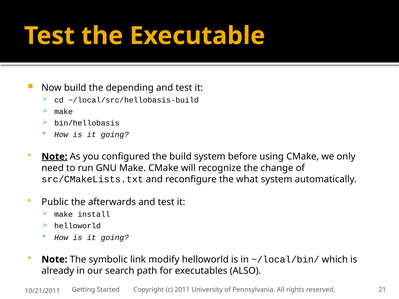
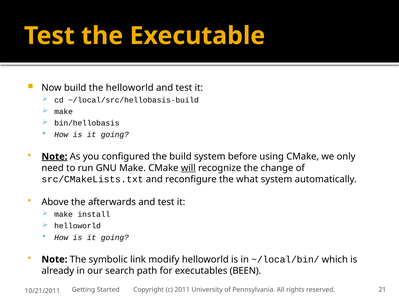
the depending: depending -> helloworld
will underline: none -> present
Public: Public -> Above
ALSO: ALSO -> BEEN
